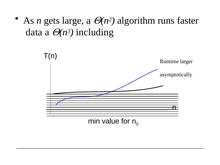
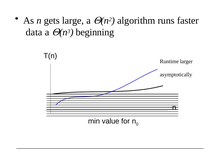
including: including -> beginning
